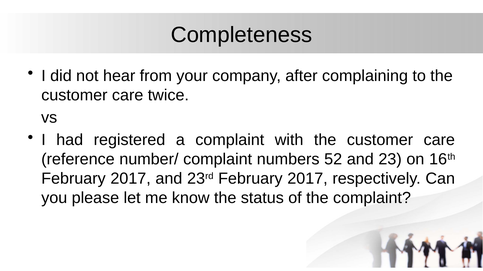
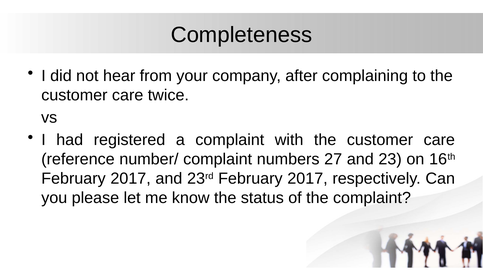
52: 52 -> 27
